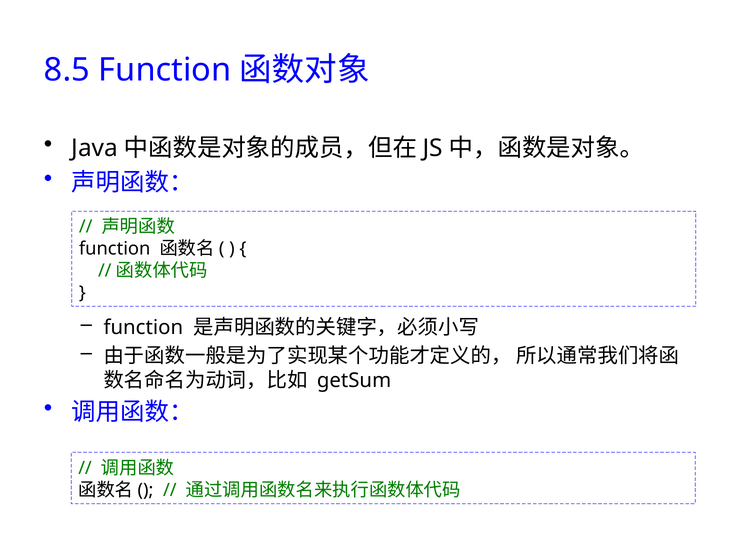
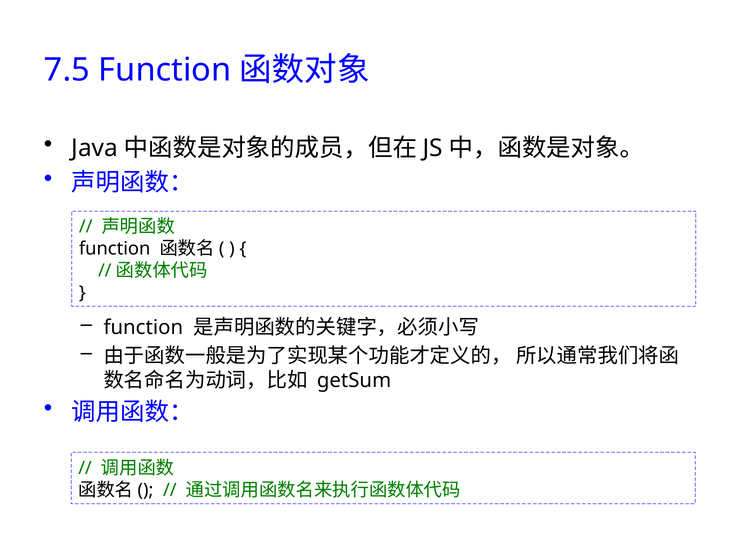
8.5: 8.5 -> 7.5
